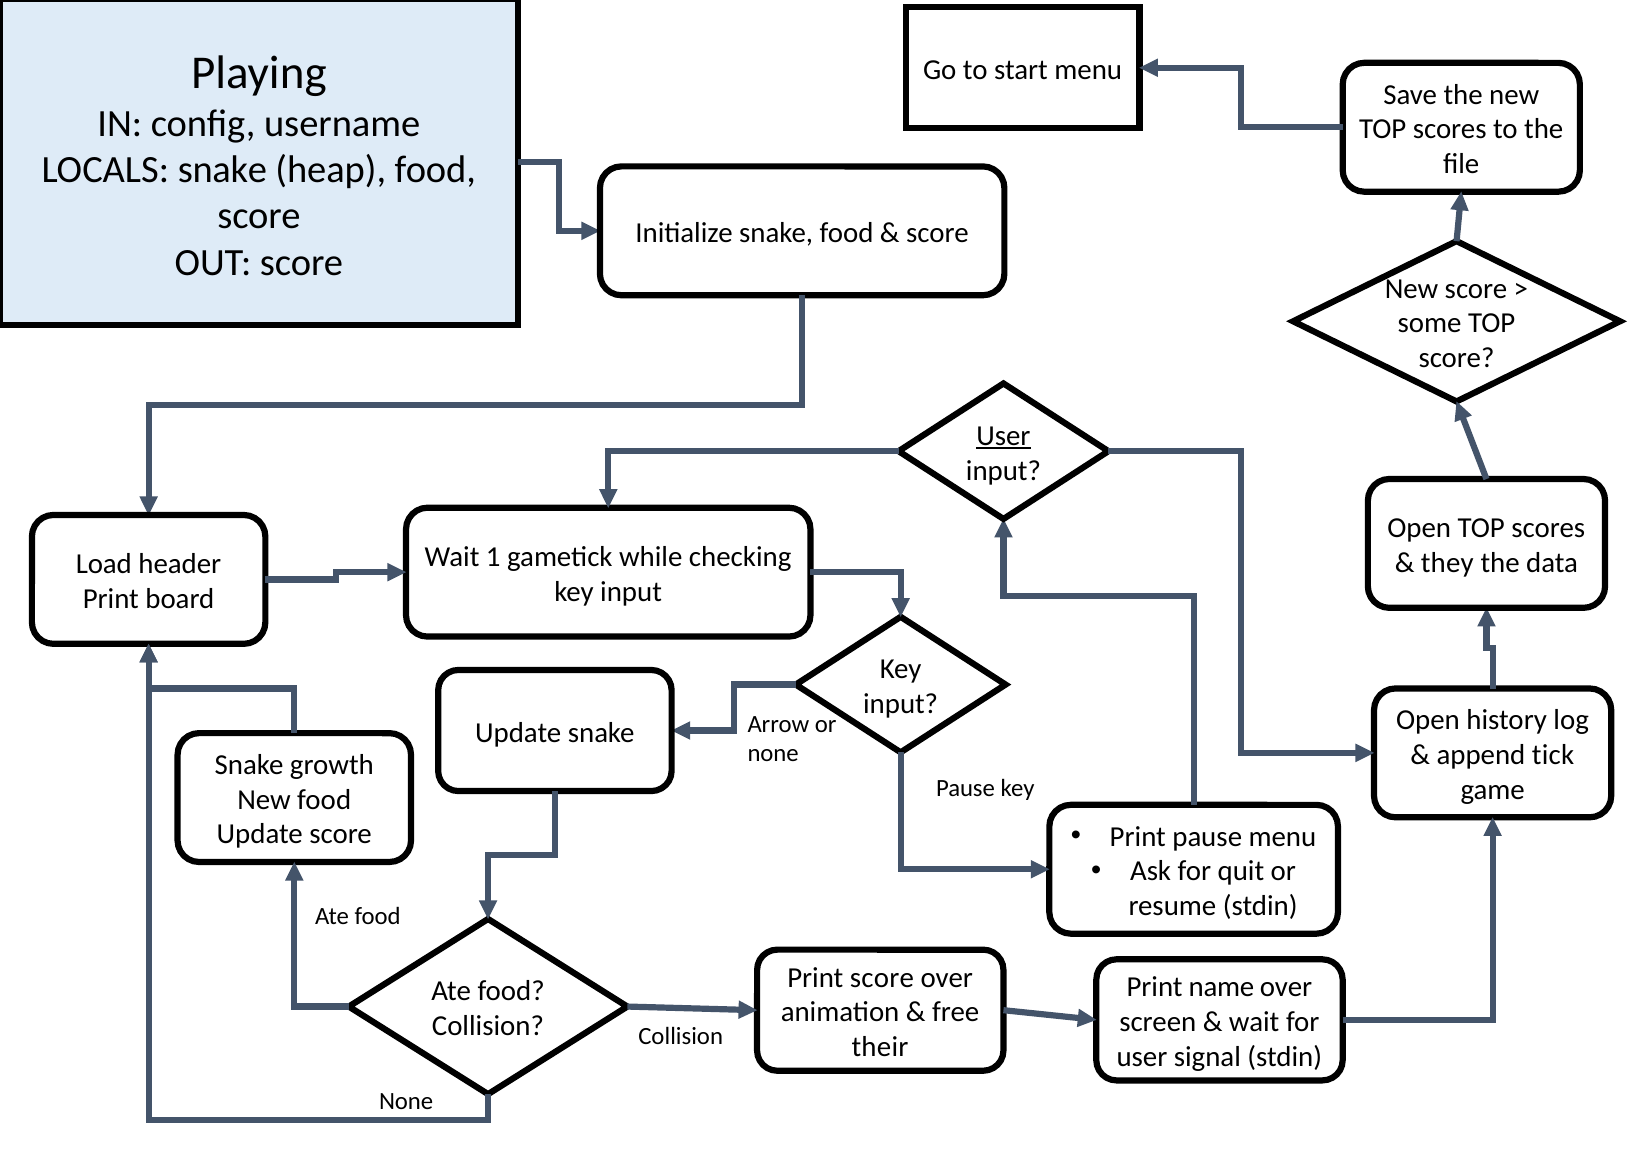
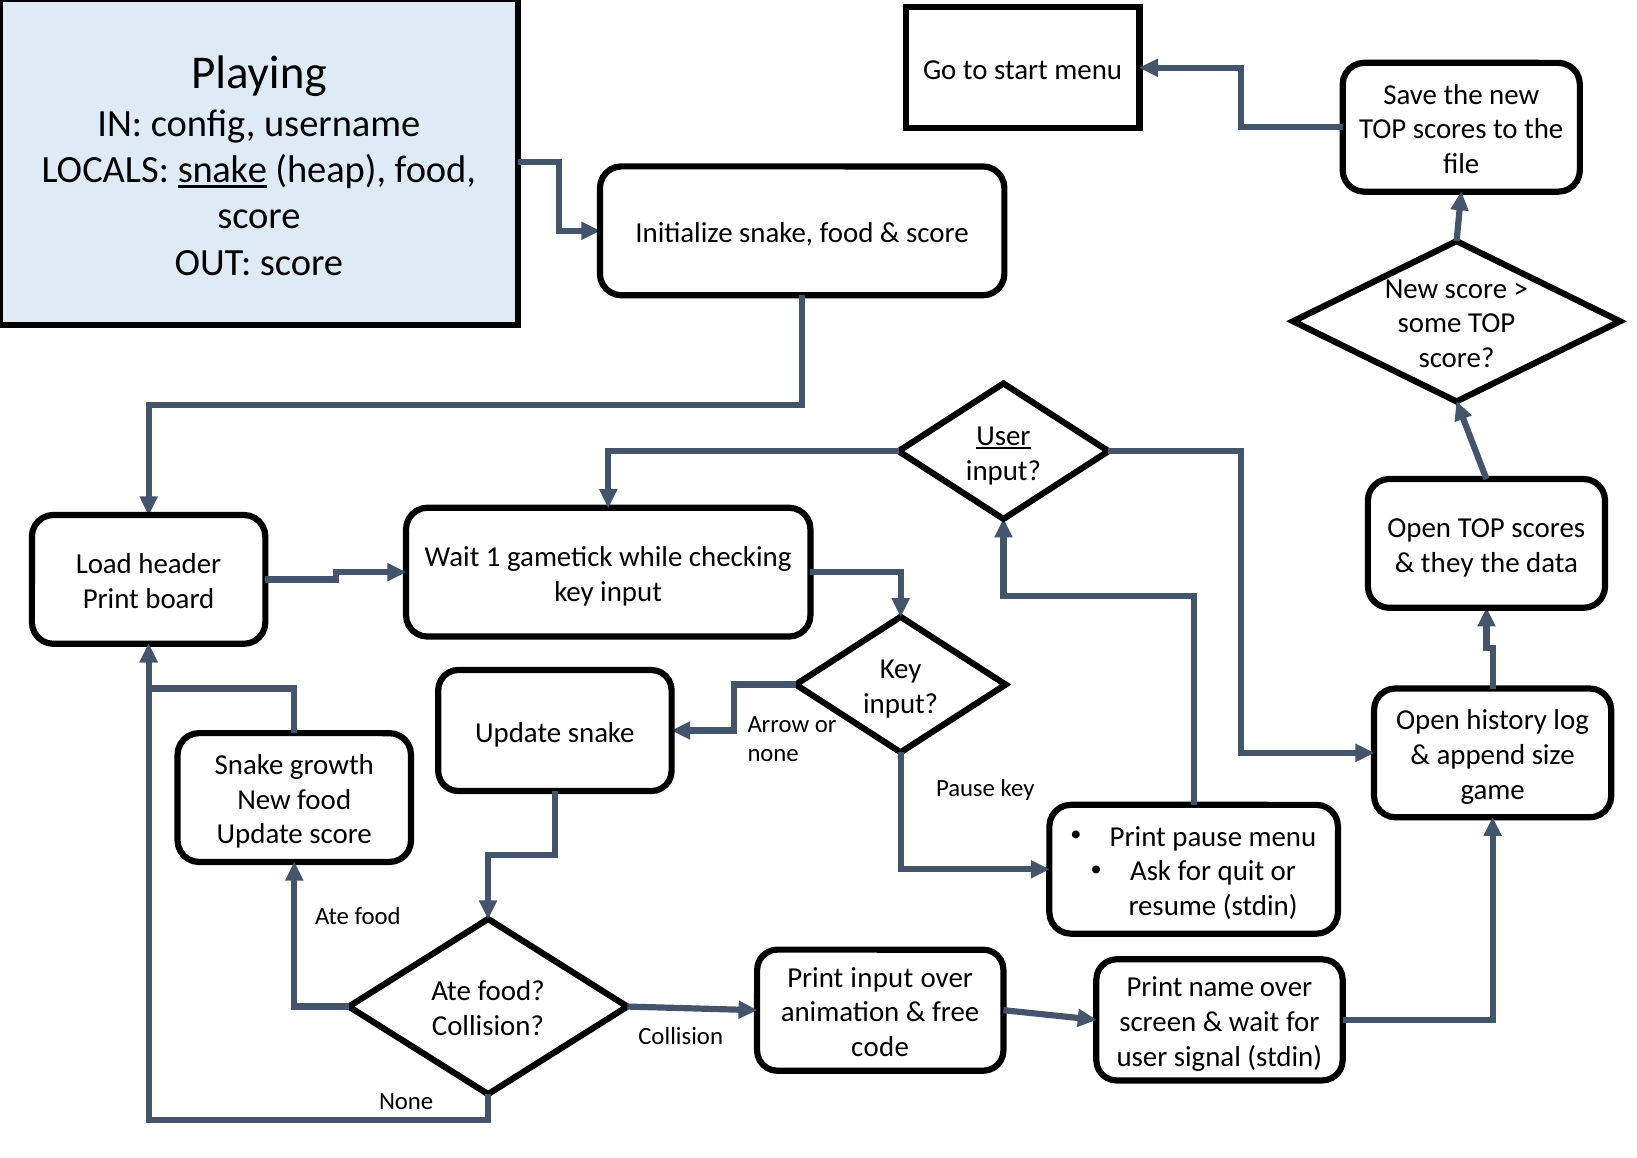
snake at (222, 170) underline: none -> present
tick: tick -> size
Print score: score -> input
their: their -> code
